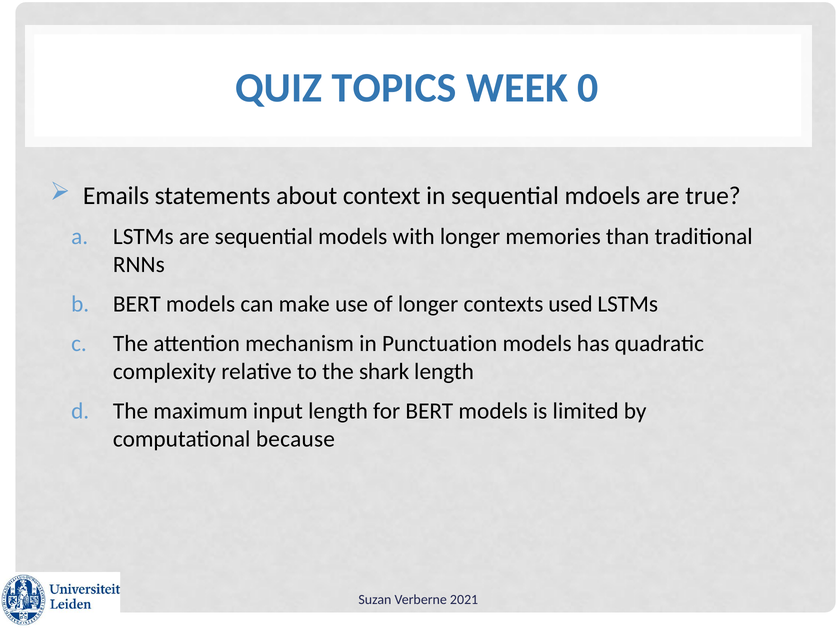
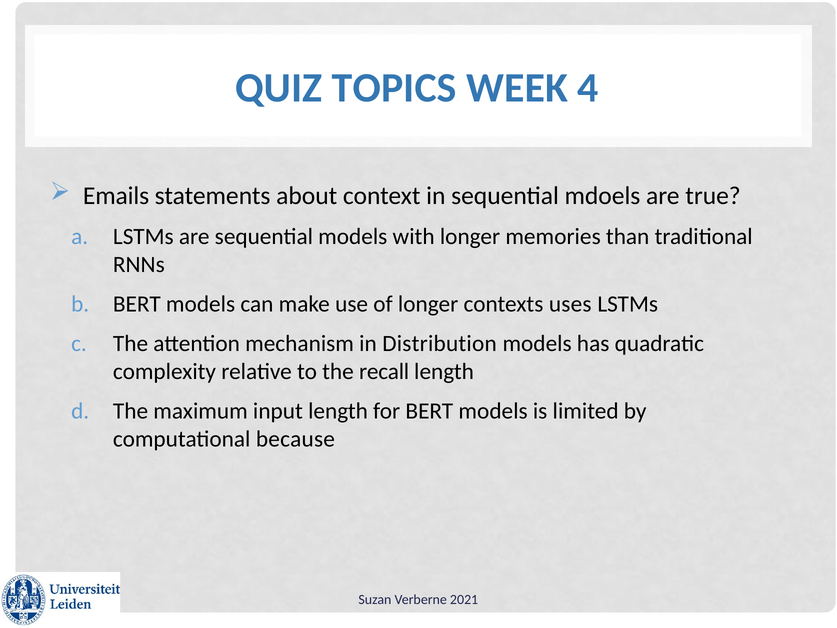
0: 0 -> 4
used: used -> uses
Punctuation: Punctuation -> Distribution
shark: shark -> recall
